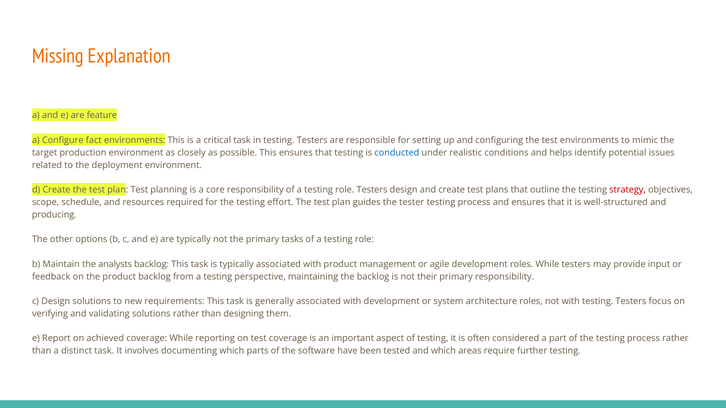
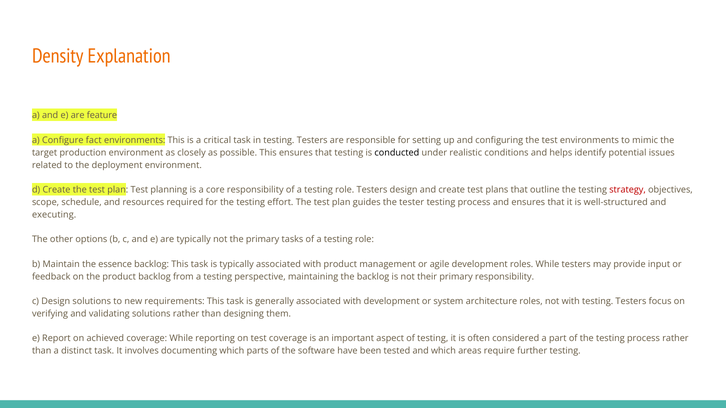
Missing: Missing -> Density
conducted colour: blue -> black
producing: producing -> executing
analysts: analysts -> essence
